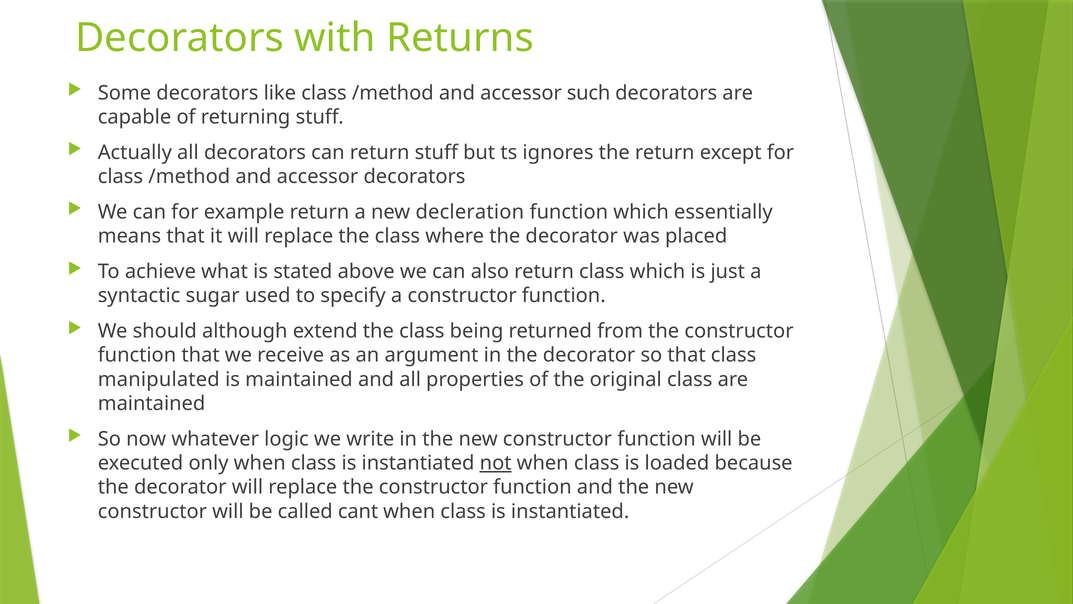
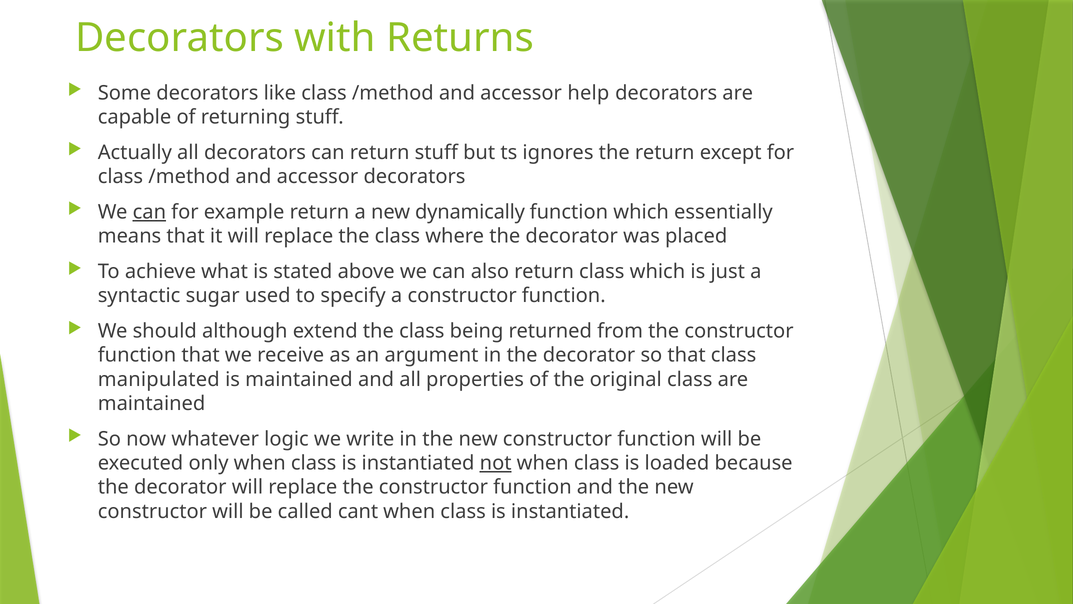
such: such -> help
can at (149, 212) underline: none -> present
decleration: decleration -> dynamically
